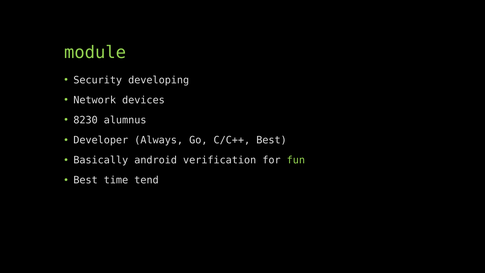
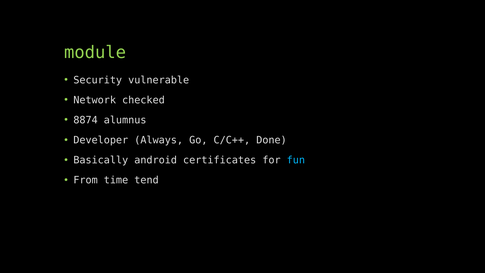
developing: developing -> vulnerable
devices: devices -> checked
8230: 8230 -> 8874
C/C++ Best: Best -> Done
verification: verification -> certificates
fun colour: light green -> light blue
Best at (86, 180): Best -> From
